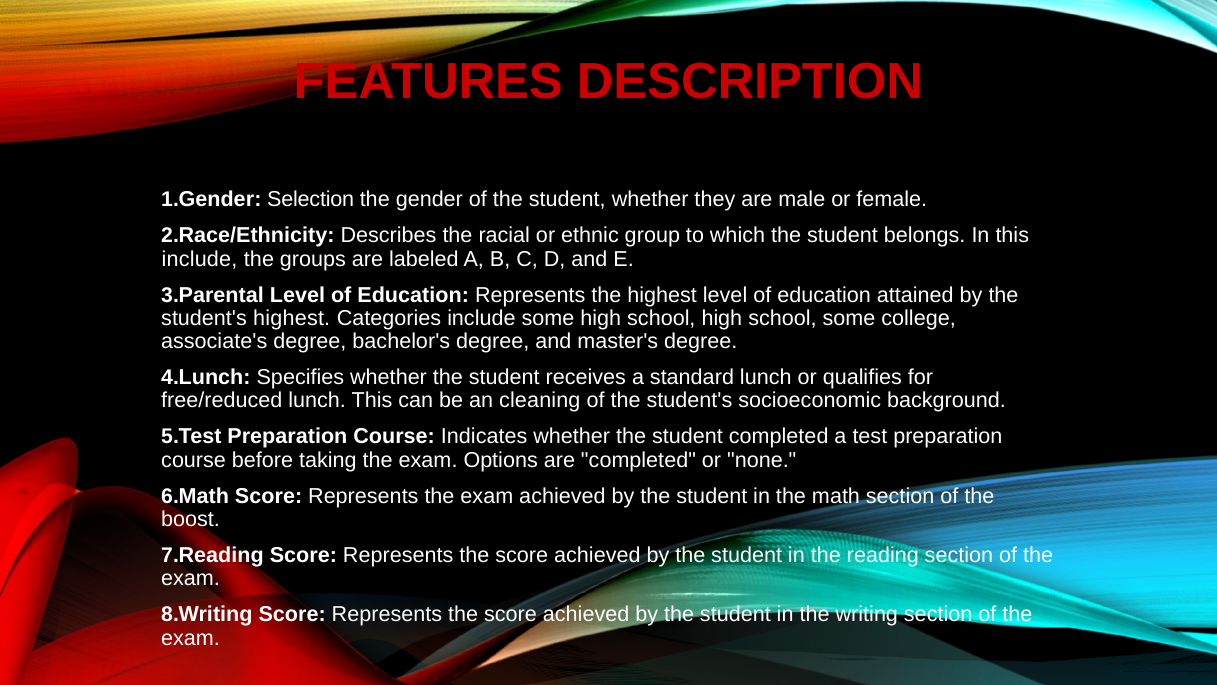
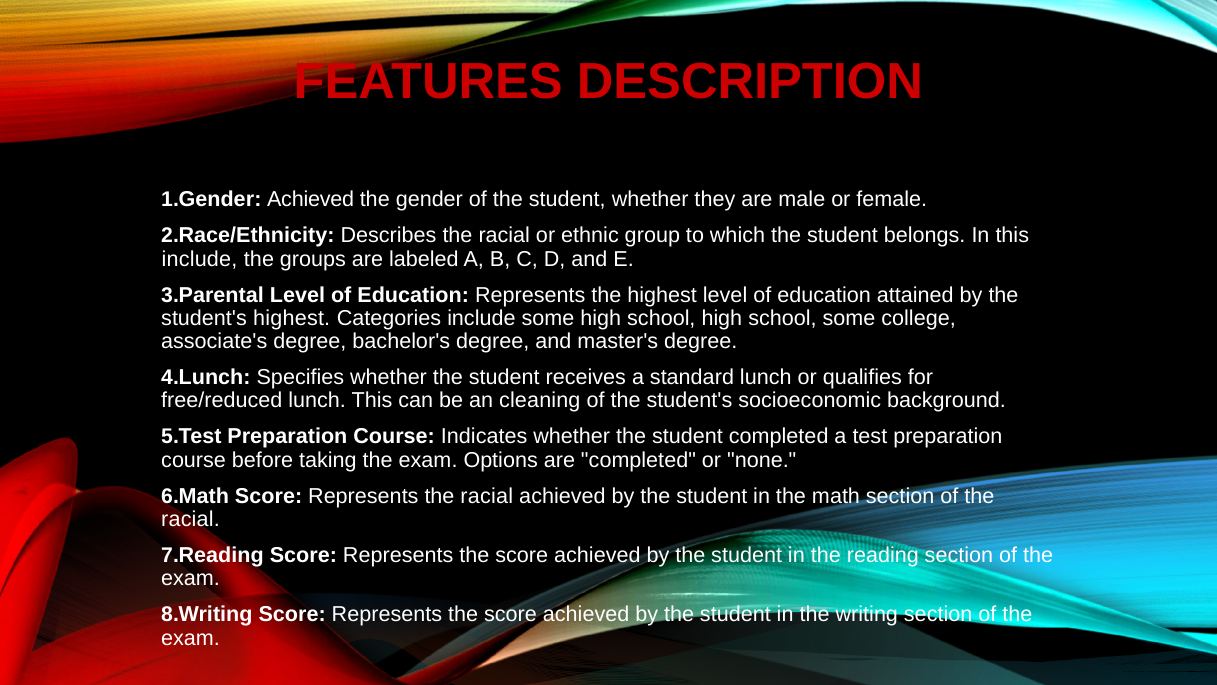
Selection at (311, 200): Selection -> Achieved
Represents the exam: exam -> racial
boost at (191, 519): boost -> racial
